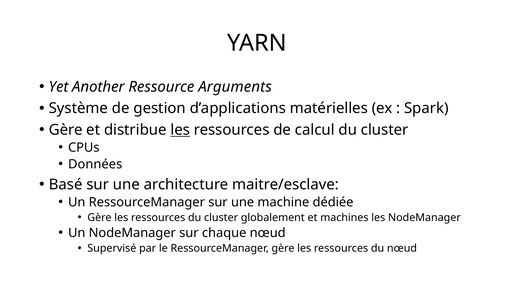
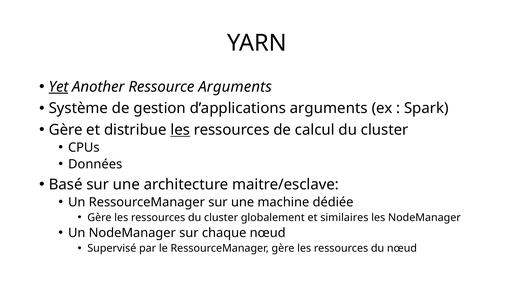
Yet underline: none -> present
d’applications matérielles: matérielles -> arguments
machines: machines -> similaires
